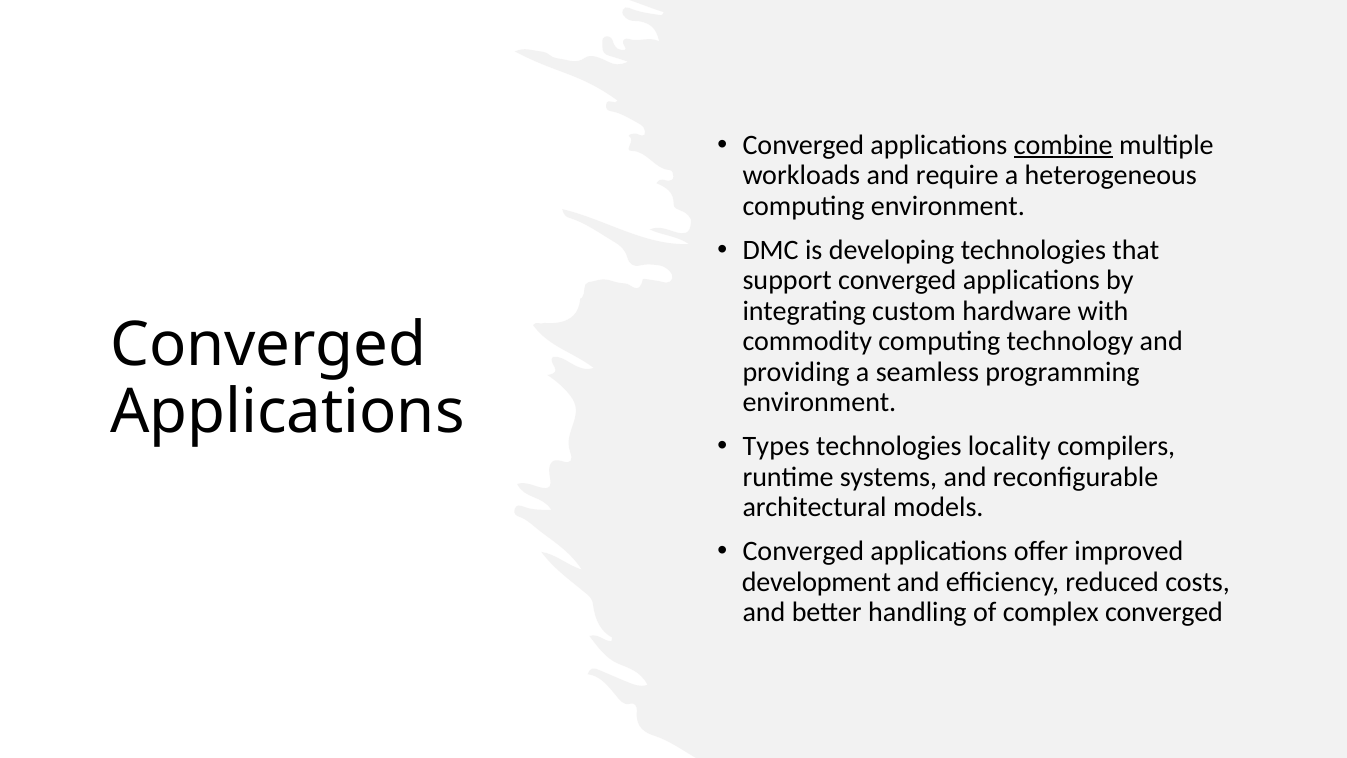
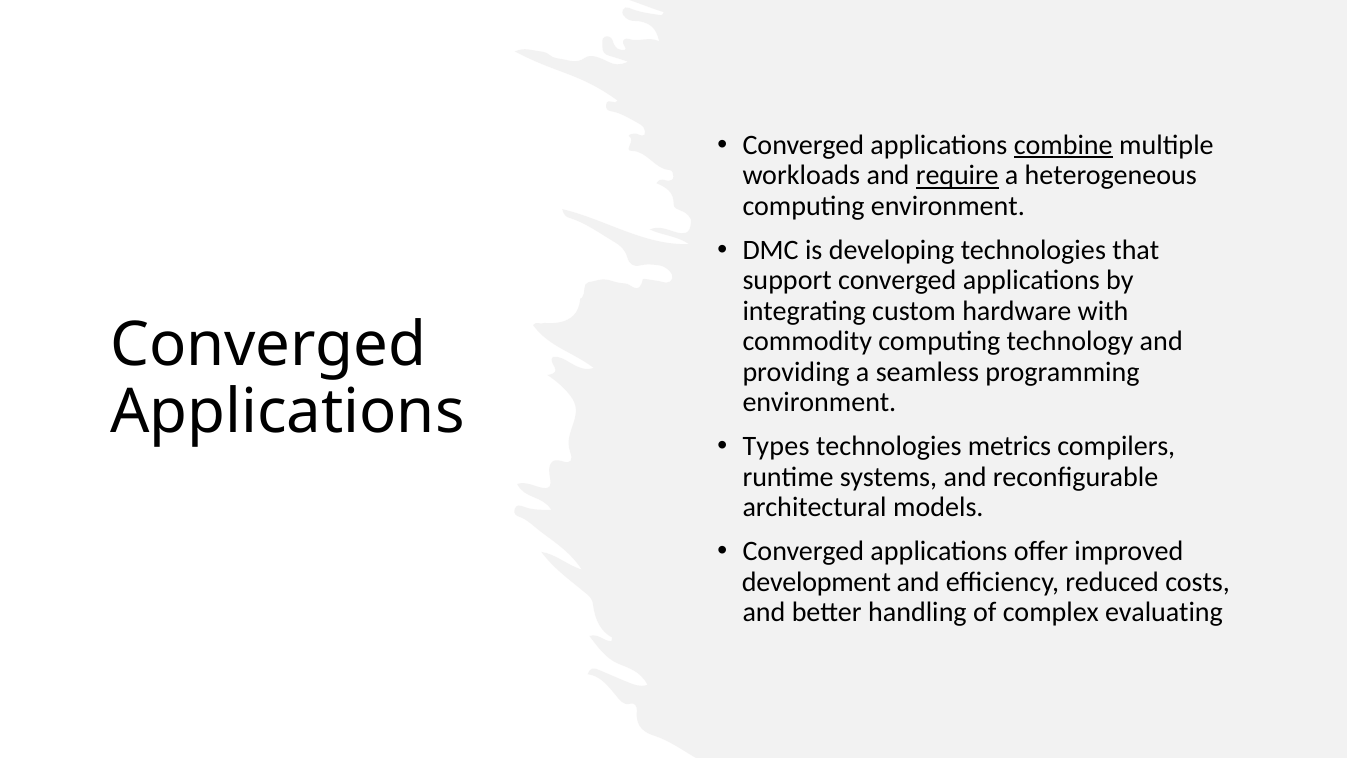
require underline: none -> present
locality: locality -> metrics
complex converged: converged -> evaluating
